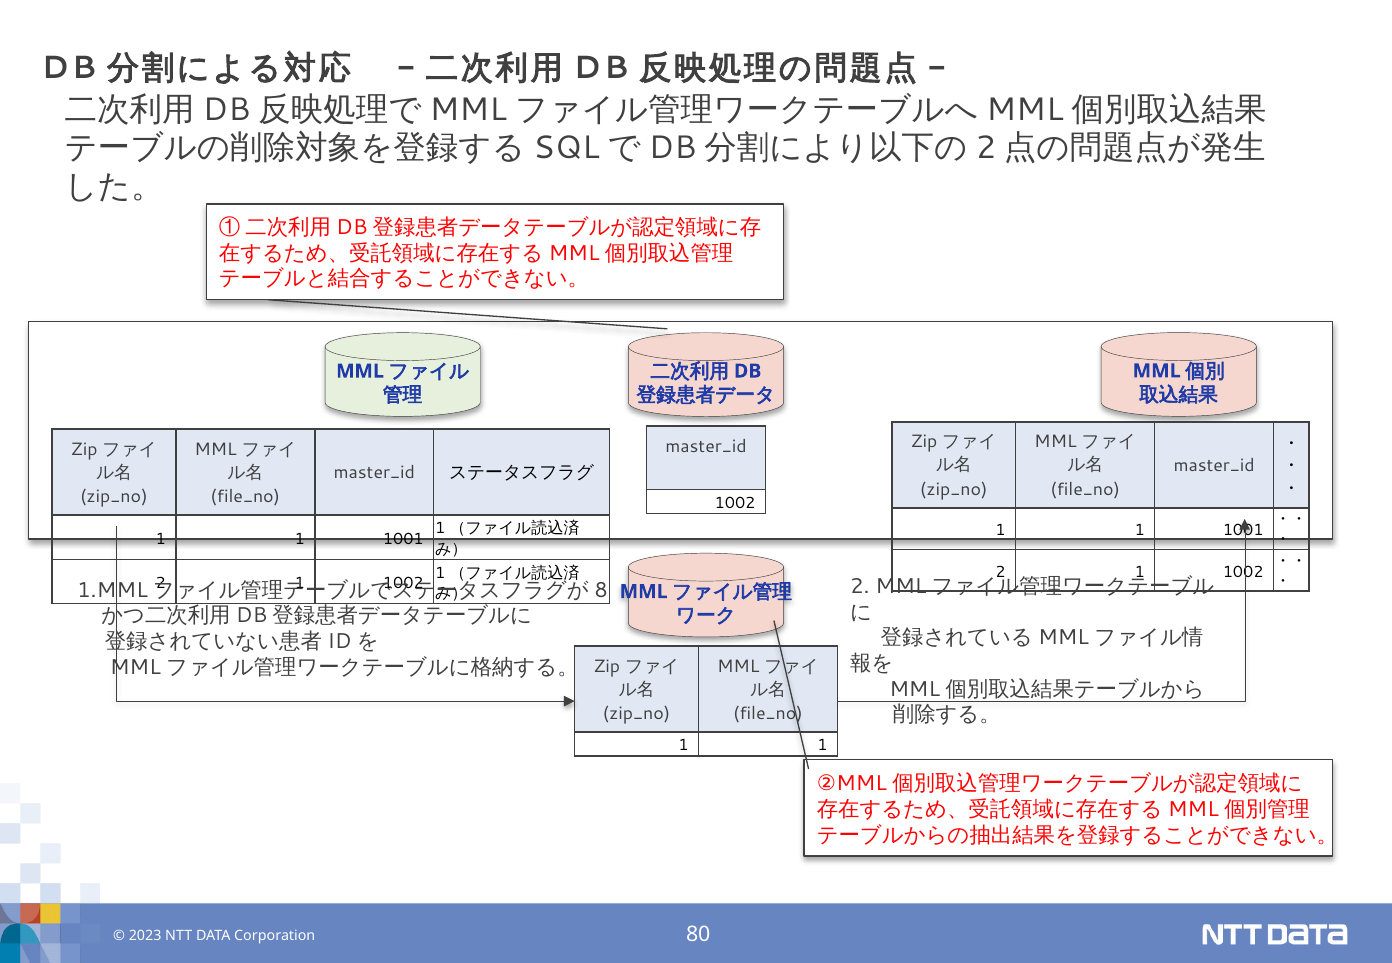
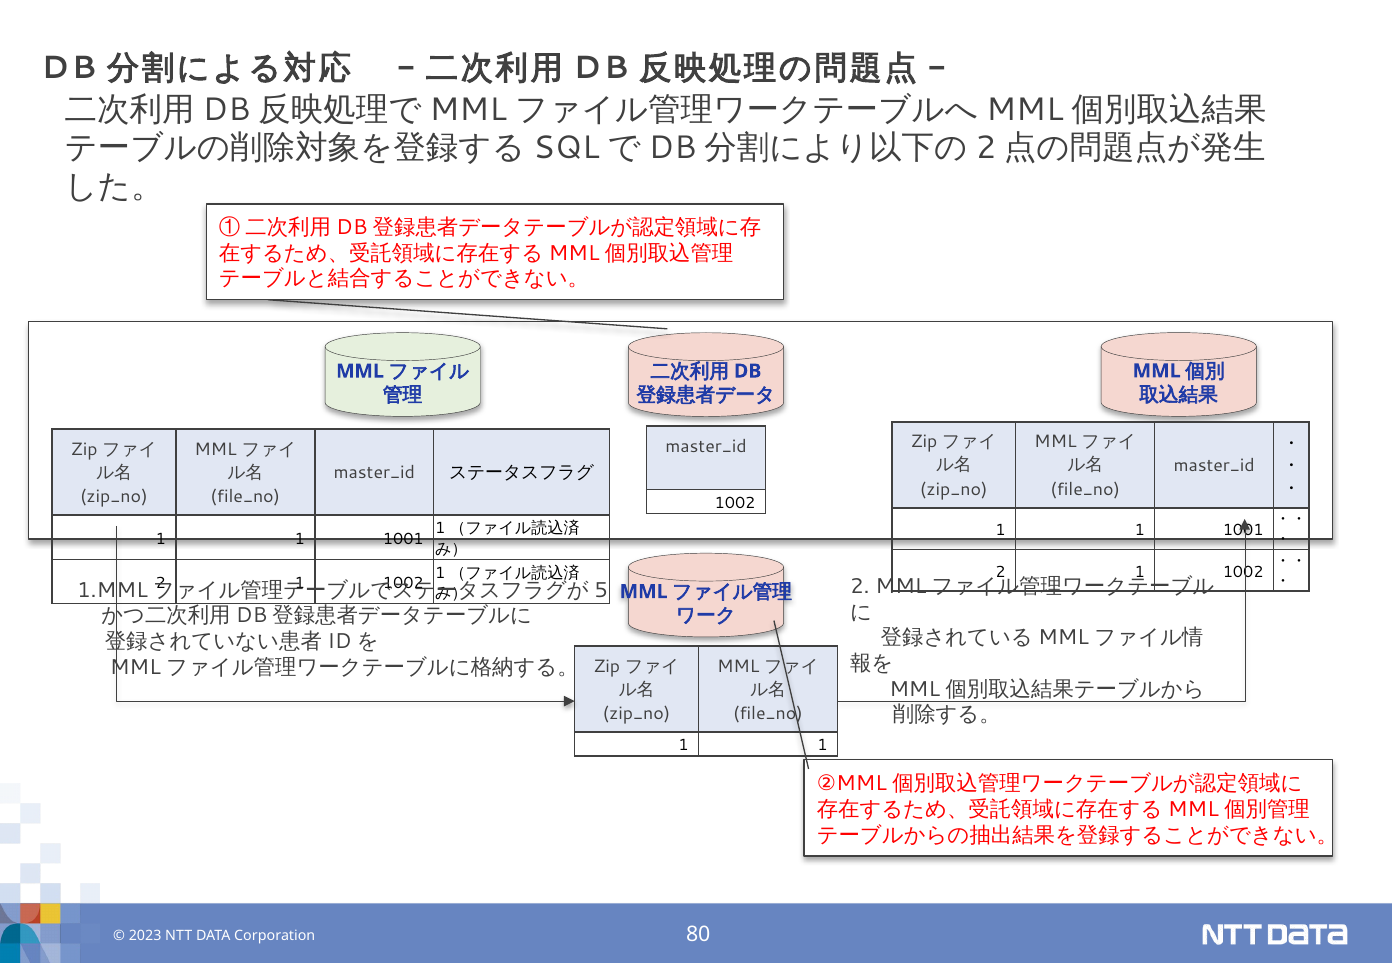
8: 8 -> 5
